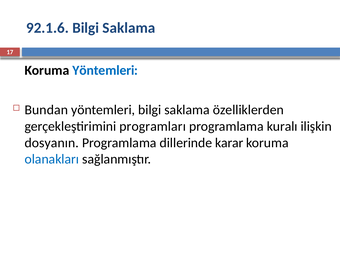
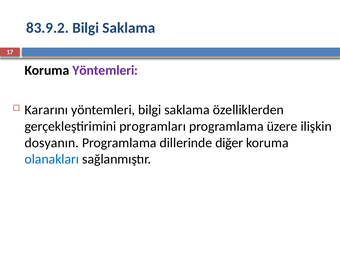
92.1.6: 92.1.6 -> 83.9.2
Yöntemleri at (105, 70) colour: blue -> purple
Bundan: Bundan -> Kararını
kuralı: kuralı -> üzere
karar: karar -> diğer
